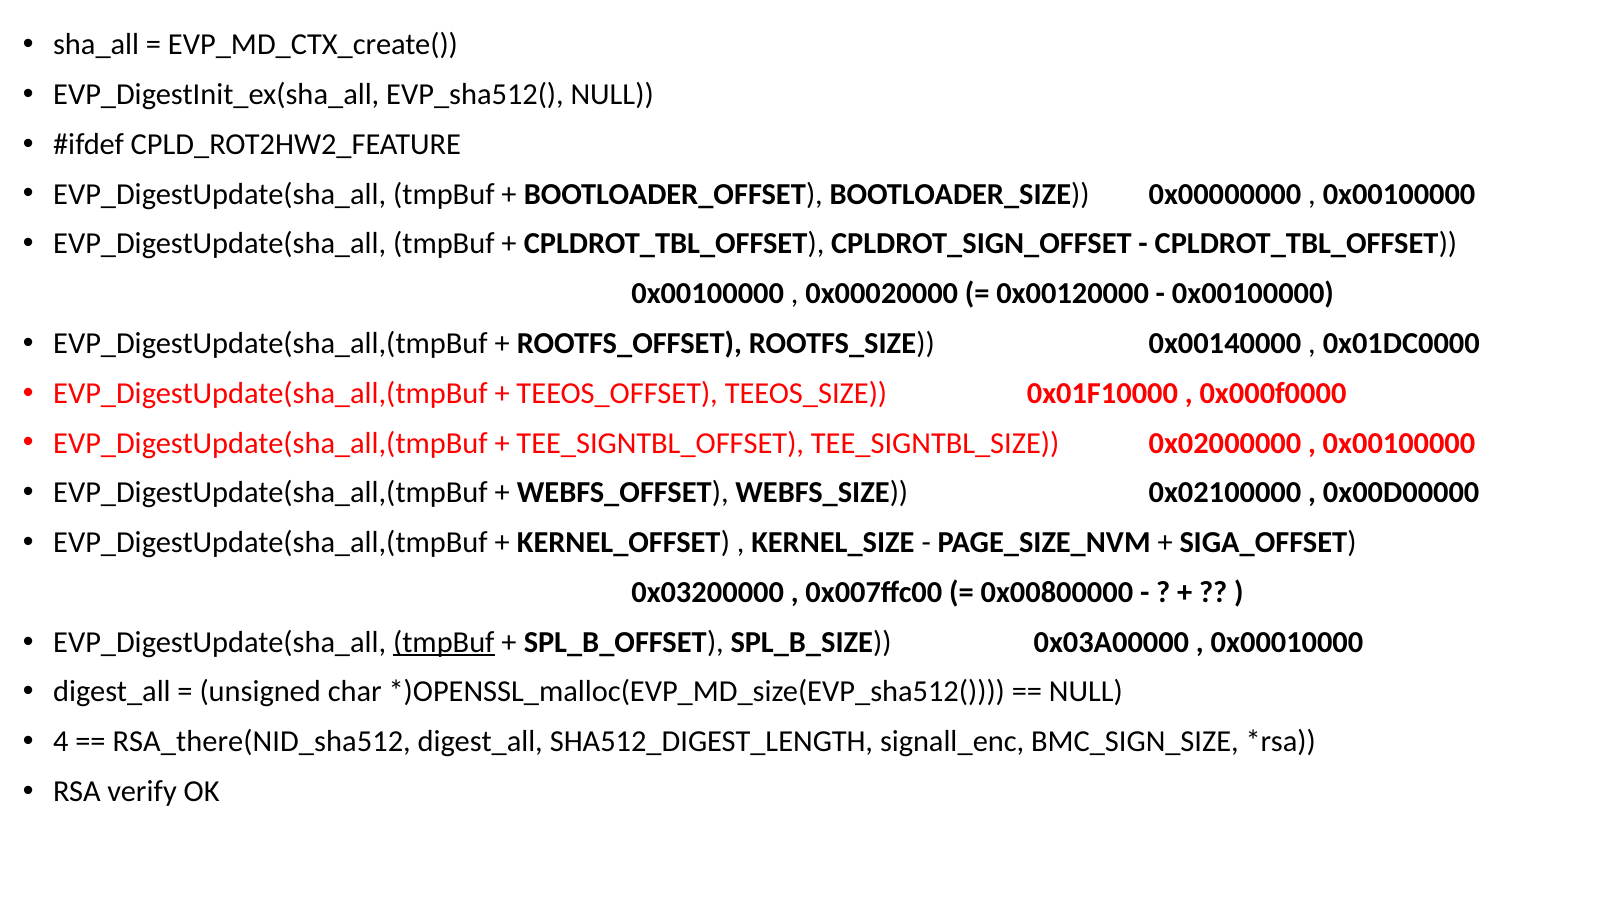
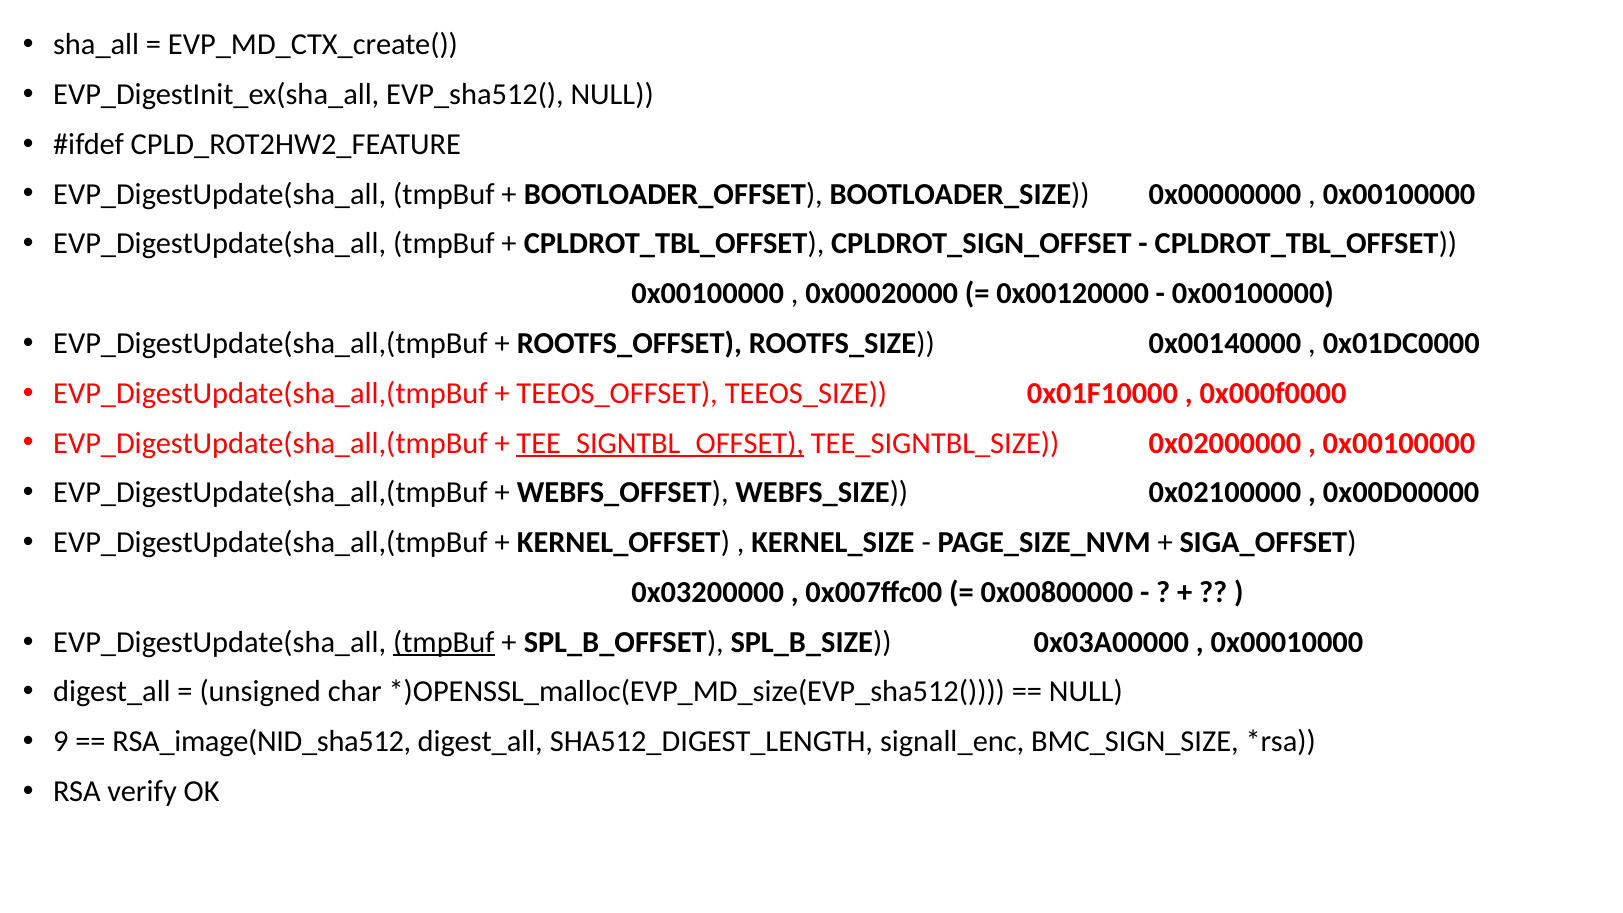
TEE_SIGNTBL_OFFSET underline: none -> present
4: 4 -> 9
RSA_there(NID_sha512: RSA_there(NID_sha512 -> RSA_image(NID_sha512
